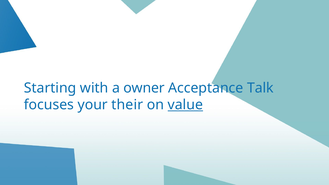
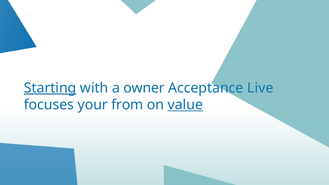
Starting underline: none -> present
Talk: Talk -> Live
their: their -> from
